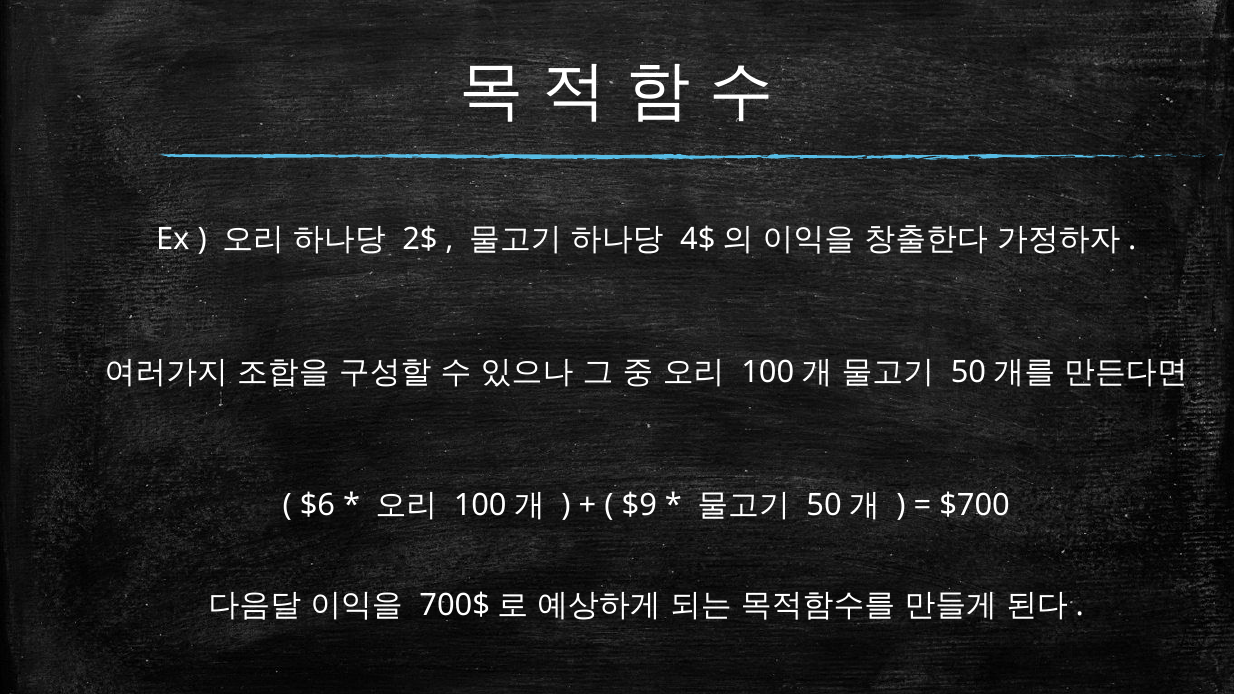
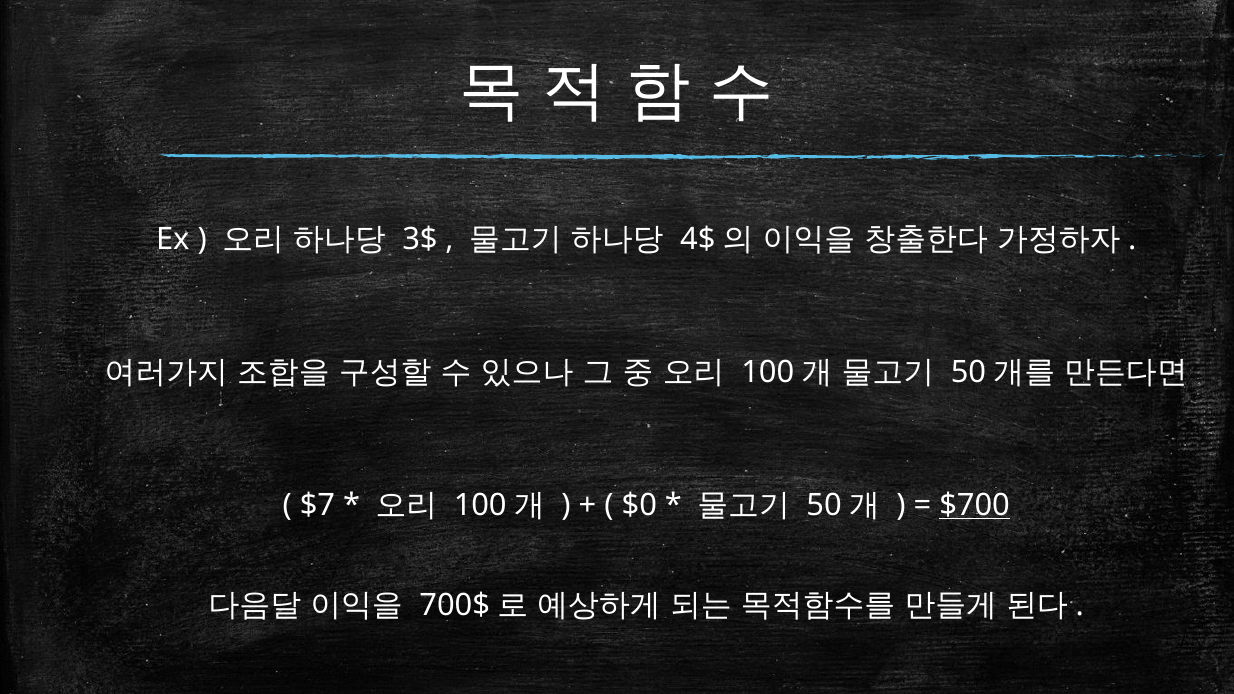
2$: 2$ -> 3$
$6: $6 -> $7
$9: $9 -> $0
$700 underline: none -> present
